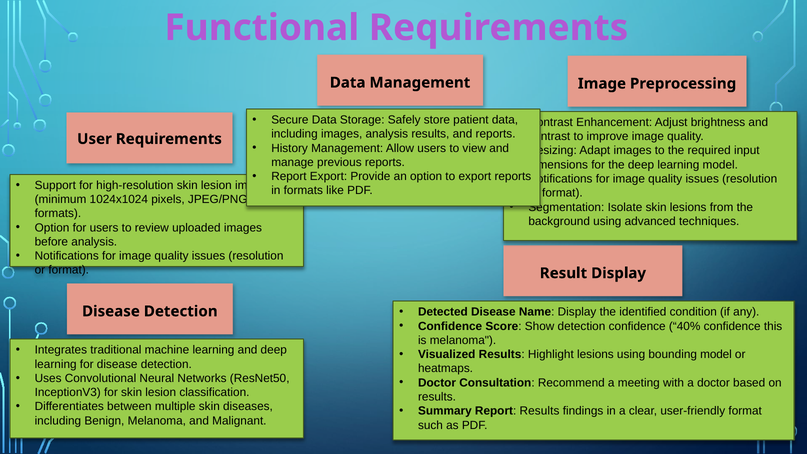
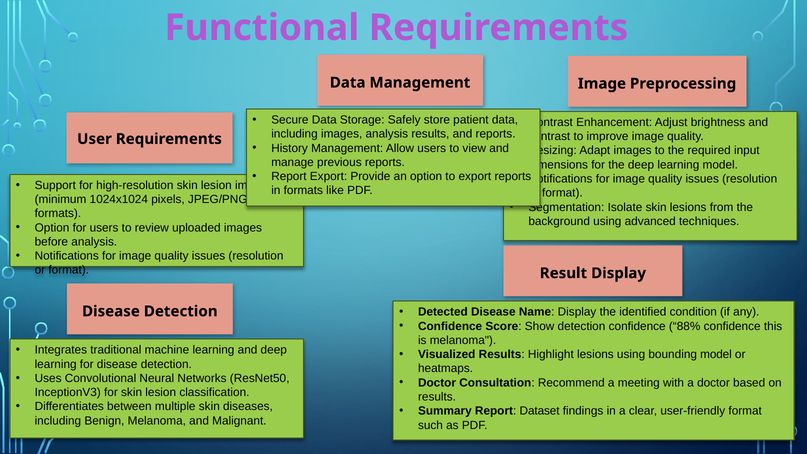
40%: 40% -> 88%
Report Results: Results -> Dataset
